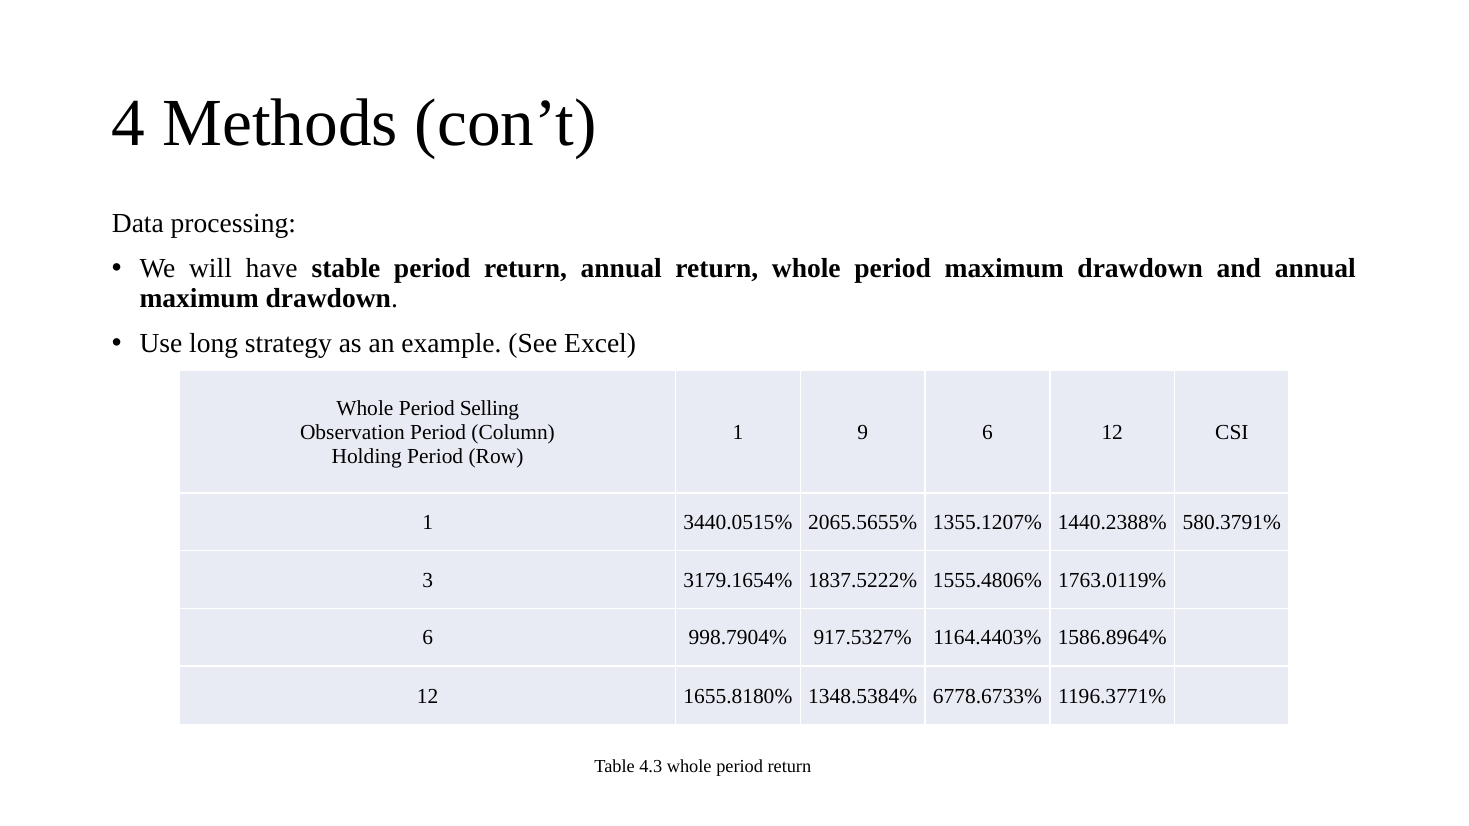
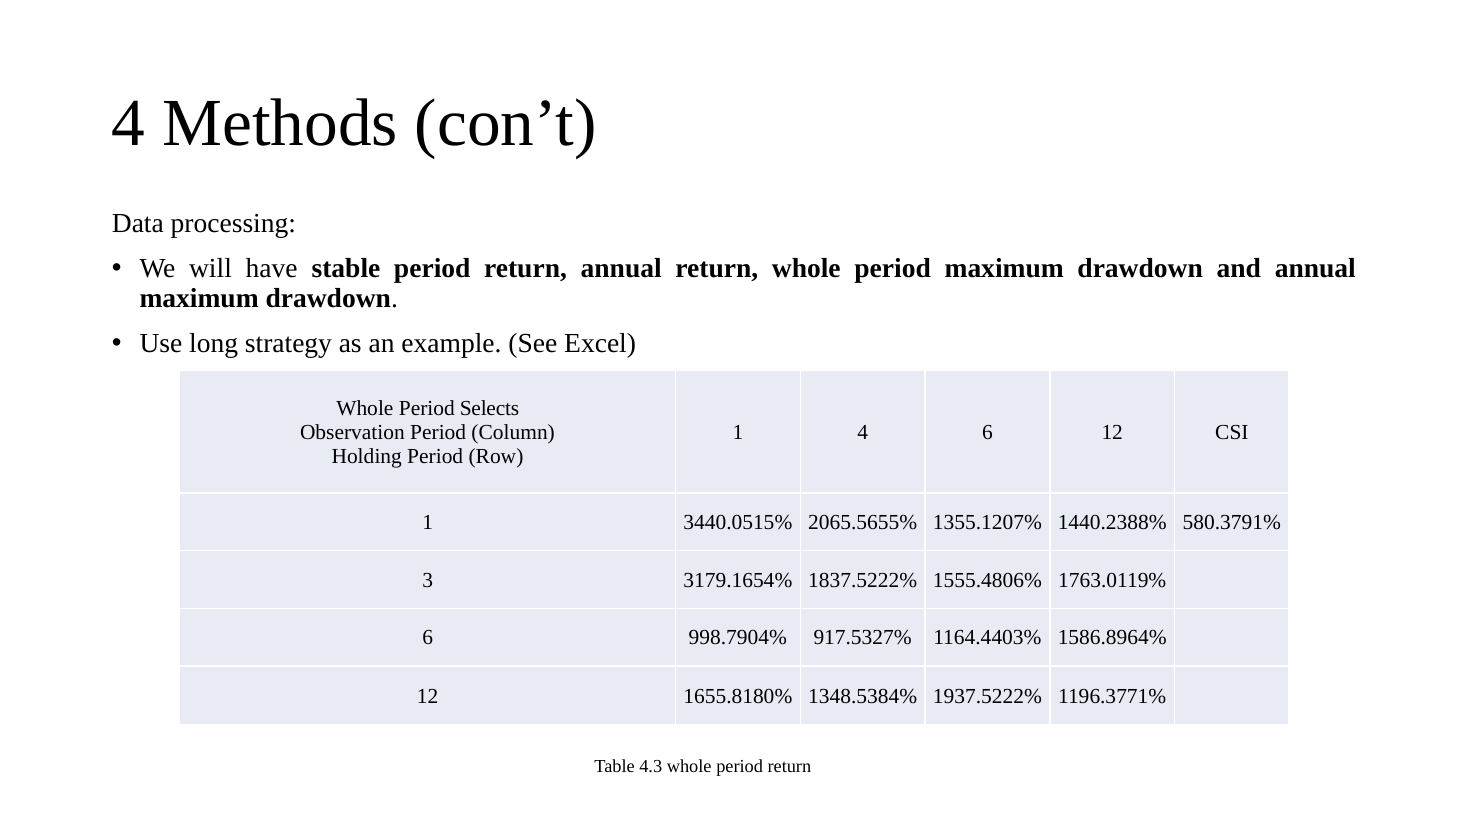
Selling: Selling -> Selects
1 9: 9 -> 4
6778.6733%: 6778.6733% -> 1937.5222%
